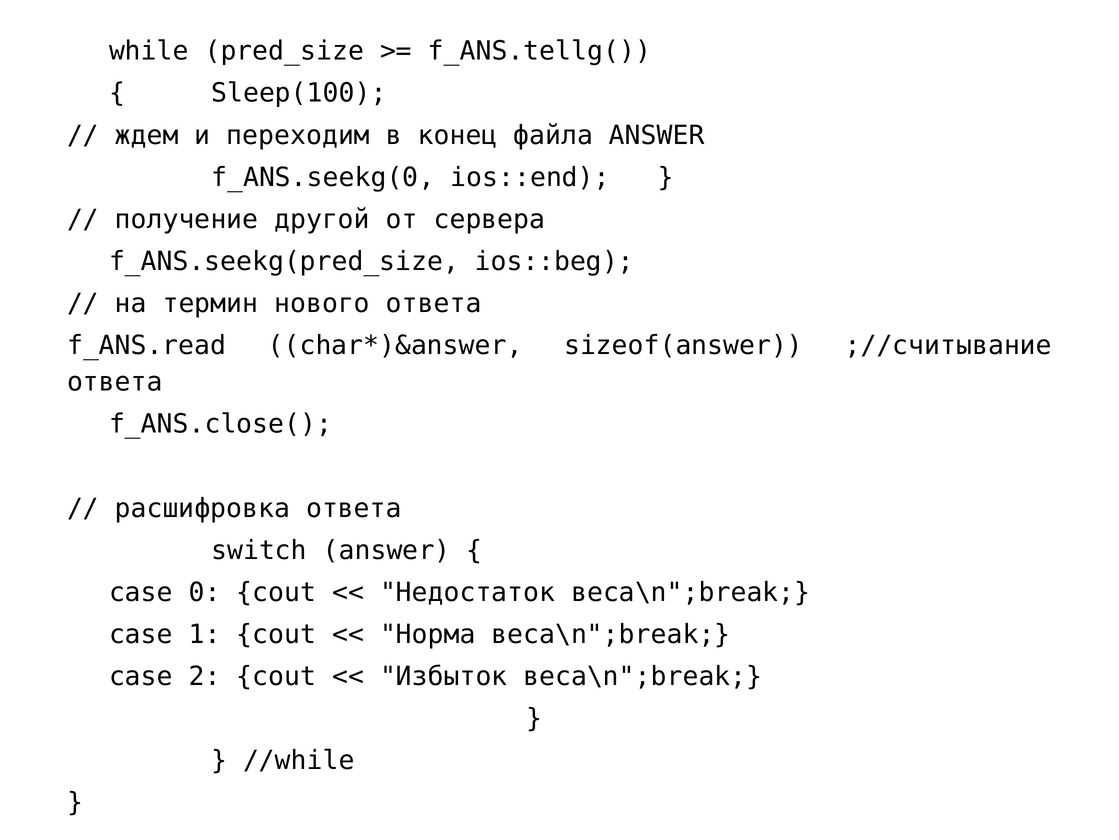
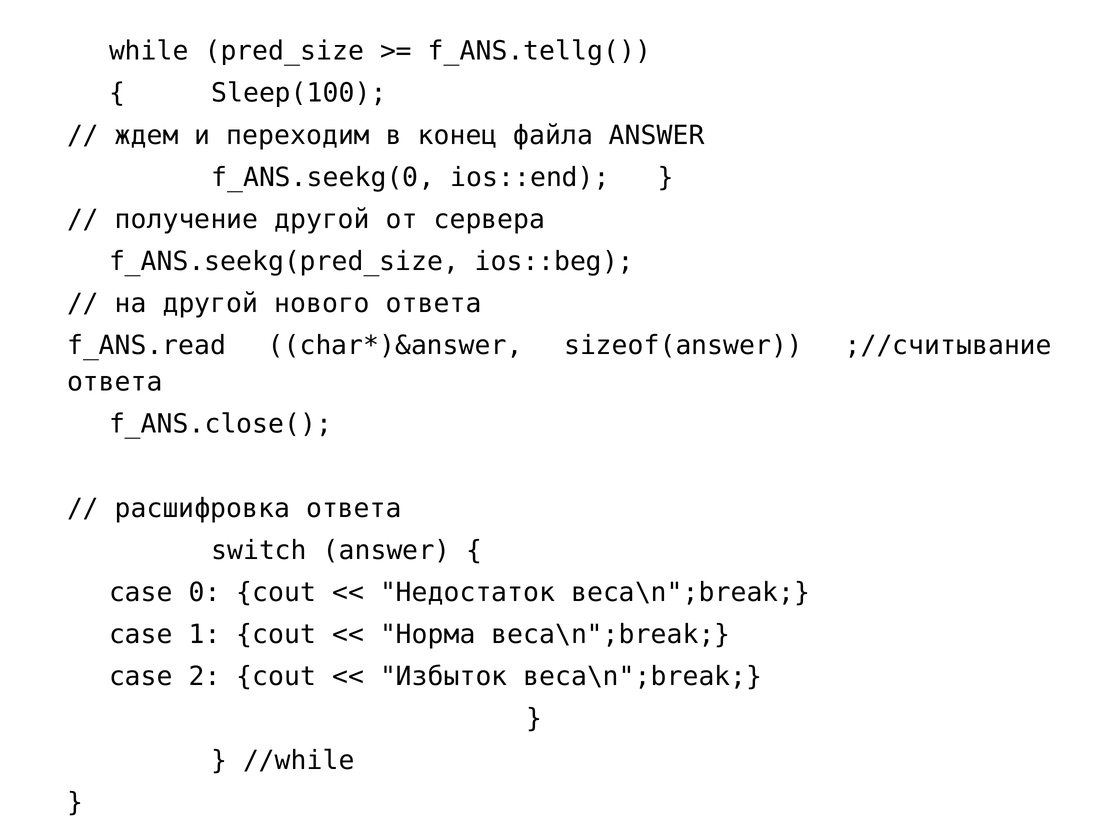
на термин: термин -> другой
